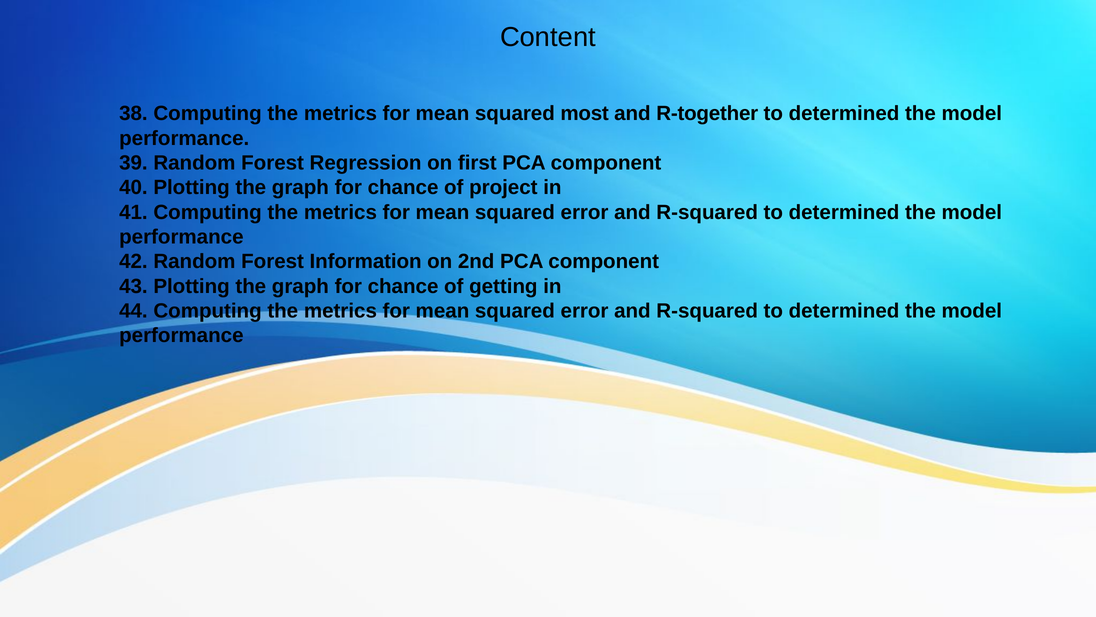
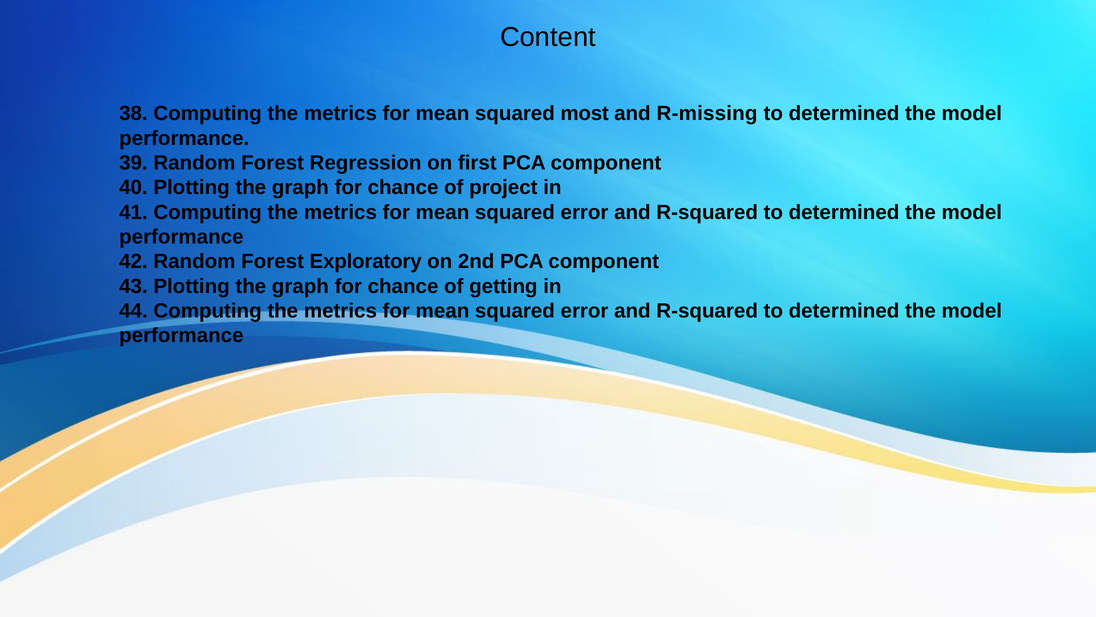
R-together: R-together -> R-missing
Information: Information -> Exploratory
